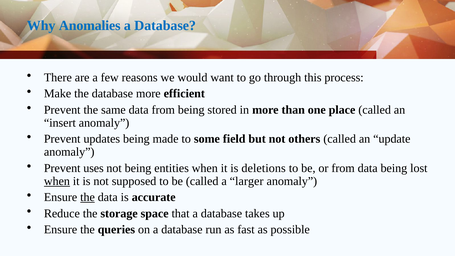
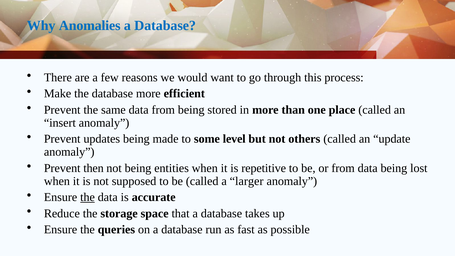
field: field -> level
uses: uses -> then
deletions: deletions -> repetitive
when at (57, 181) underline: present -> none
